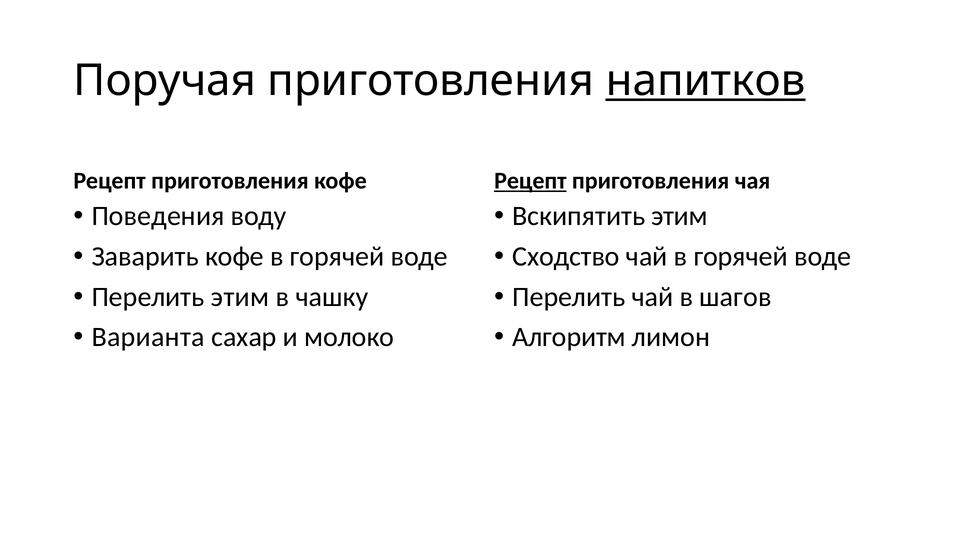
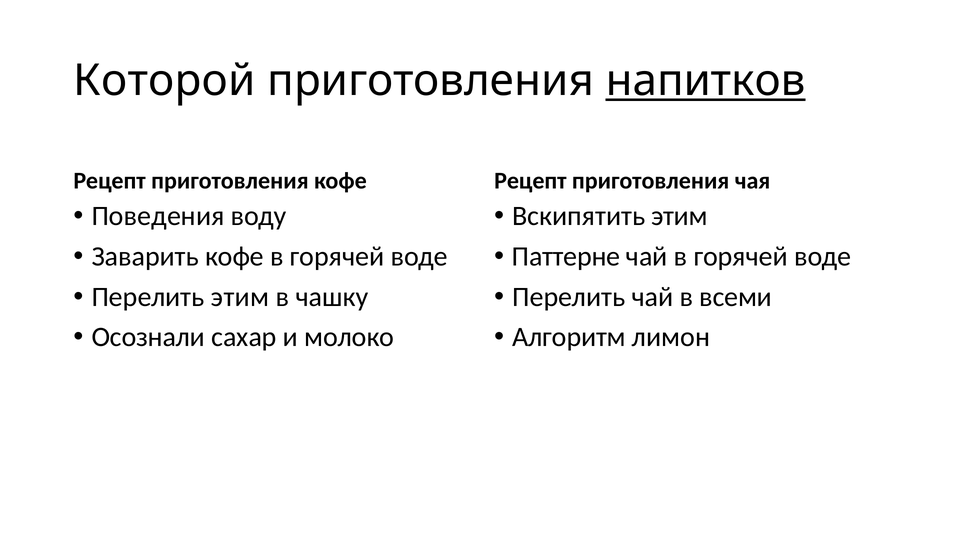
Поручая: Поручая -> Которой
Рецепт at (530, 181) underline: present -> none
Сходство: Сходство -> Паттерне
шагов: шагов -> всеми
Варианта: Варианта -> Осознали
